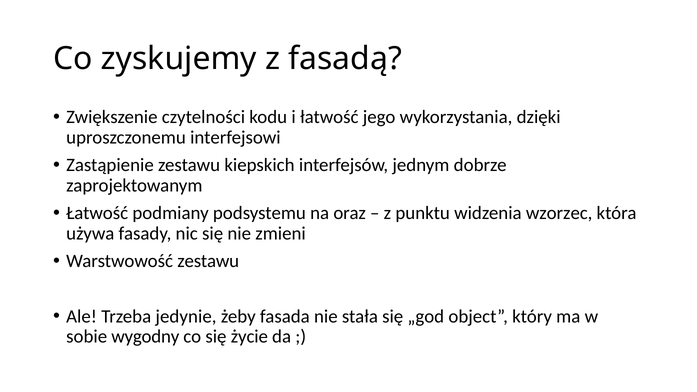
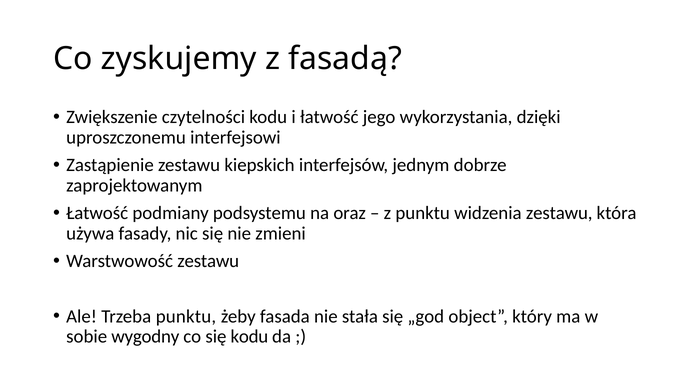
widzenia wzorzec: wzorzec -> zestawu
Trzeba jedynie: jedynie -> punktu
się życie: życie -> kodu
